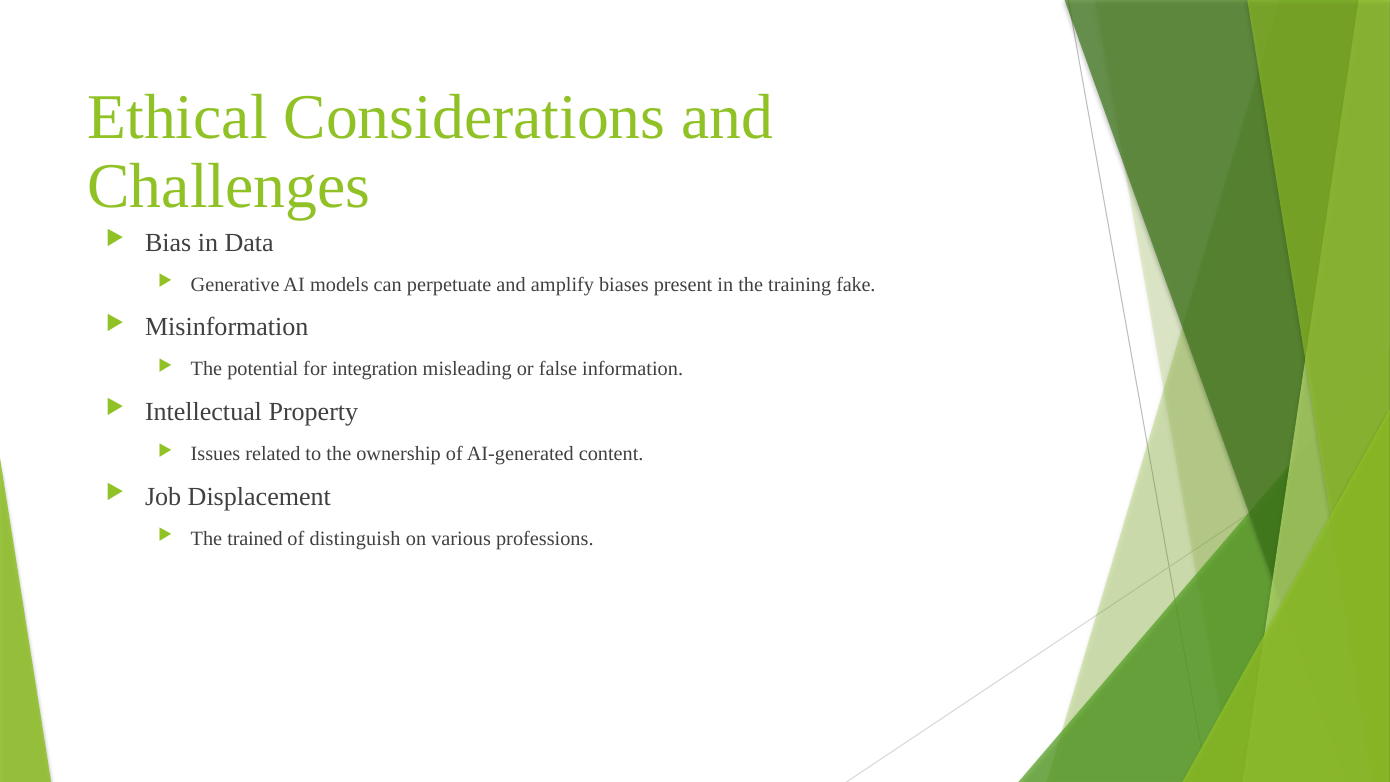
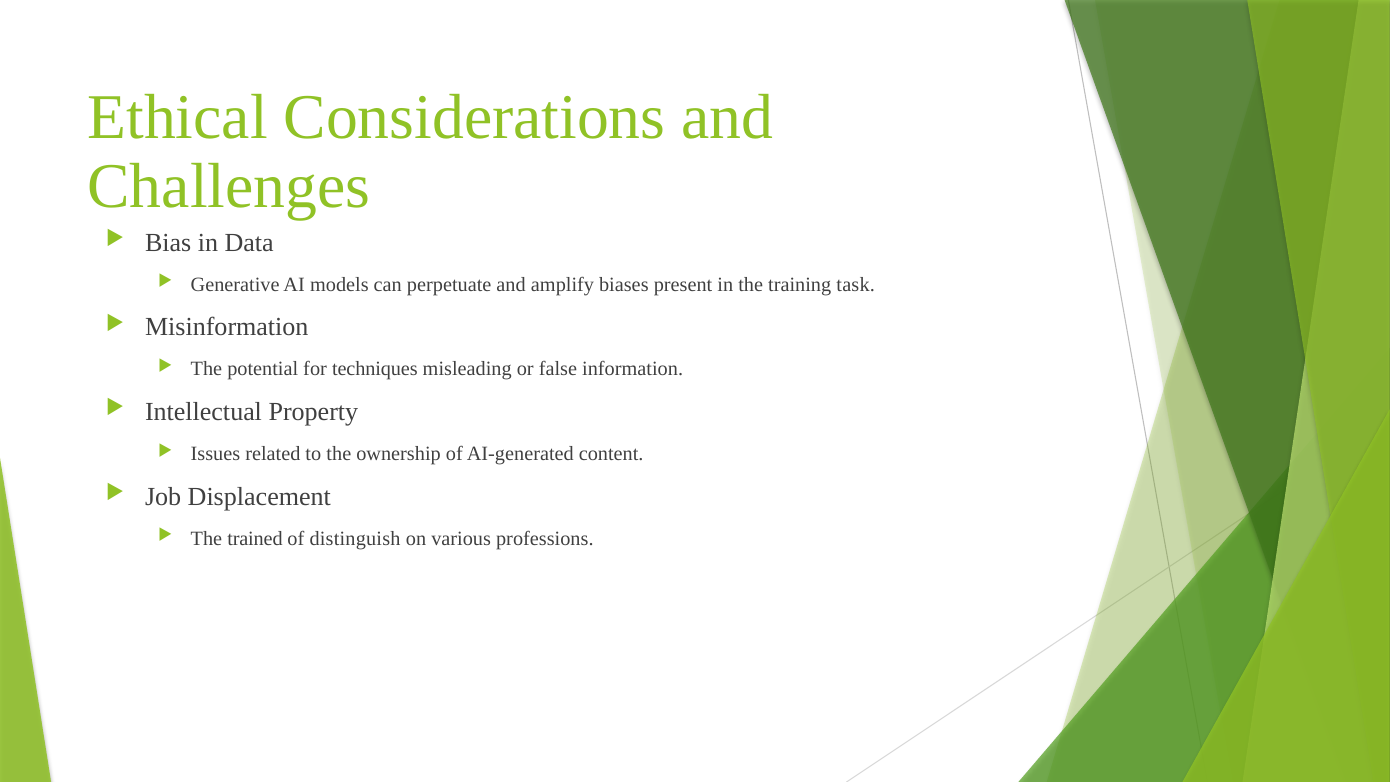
fake: fake -> task
integration: integration -> techniques
